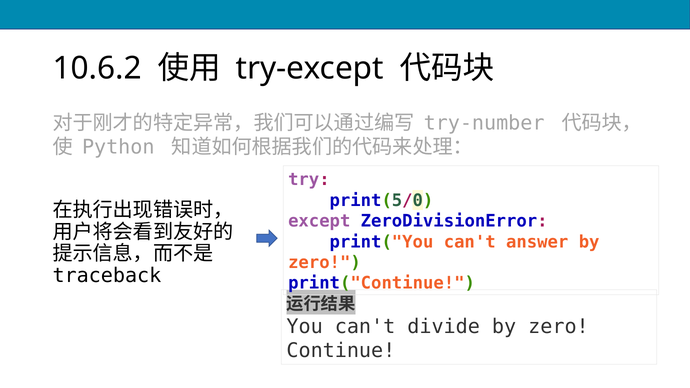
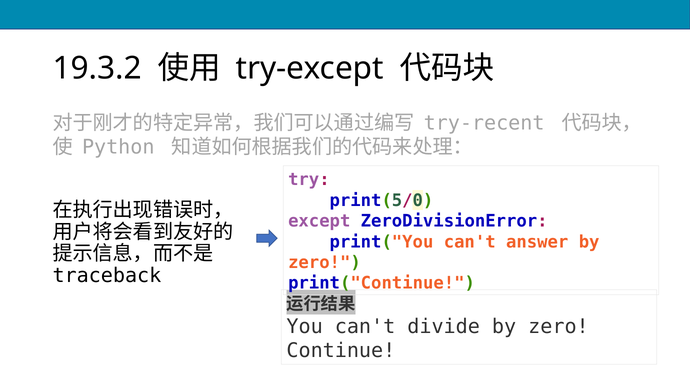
10.6.2: 10.6.2 -> 19.3.2
try-number: try-number -> try-recent
